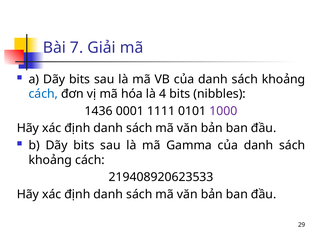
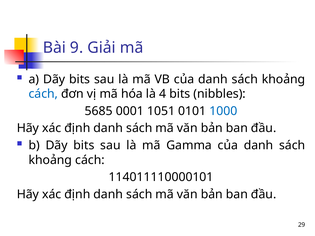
7: 7 -> 9
1436: 1436 -> 5685
1111: 1111 -> 1051
1000 colour: purple -> blue
219408920623533: 219408920623533 -> 114011110000101
